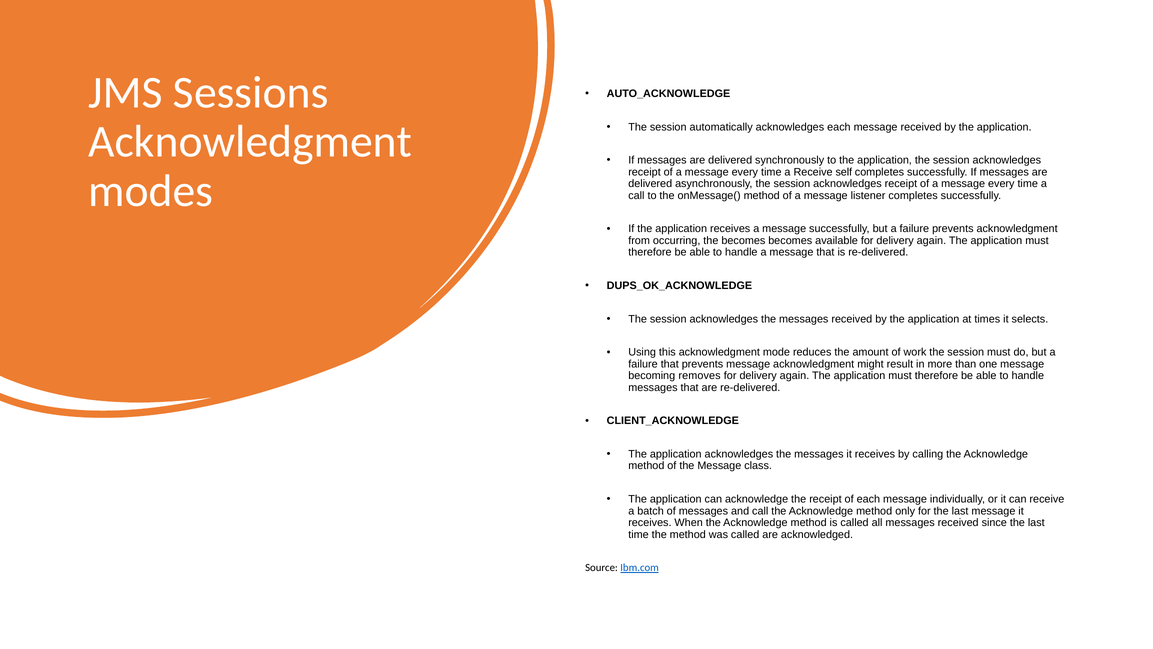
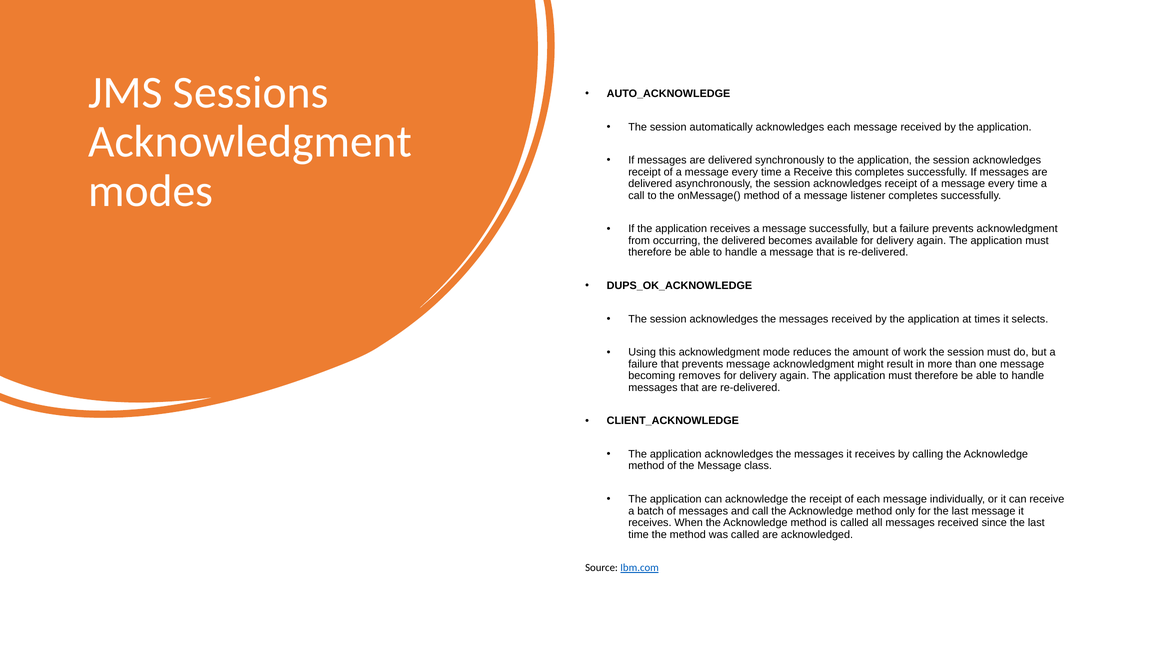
Receive self: self -> this
the becomes: becomes -> delivered
